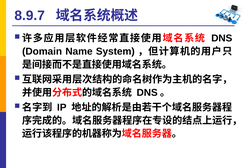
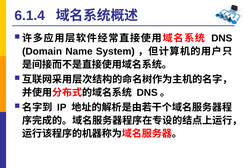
8.9.7: 8.9.7 -> 6.1.4
